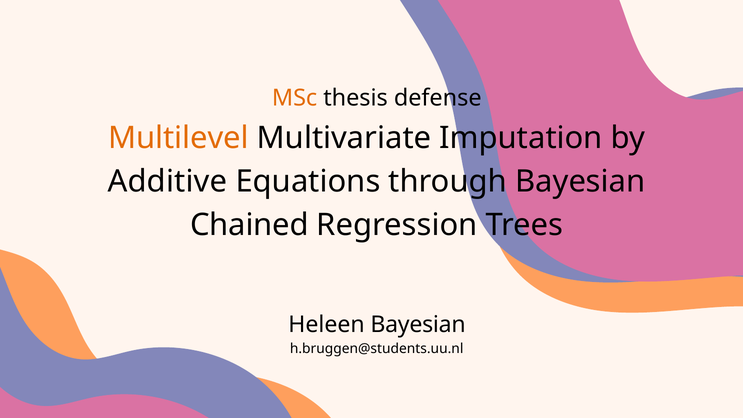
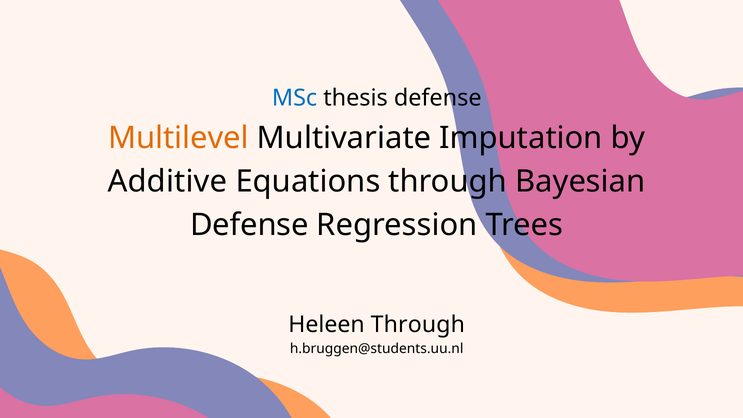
MSc colour: orange -> blue
Chained at (249, 225): Chained -> Defense
Heleen Bayesian: Bayesian -> Through
